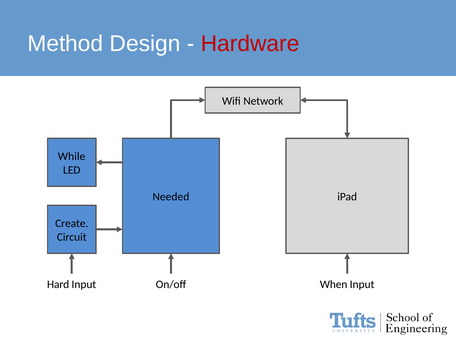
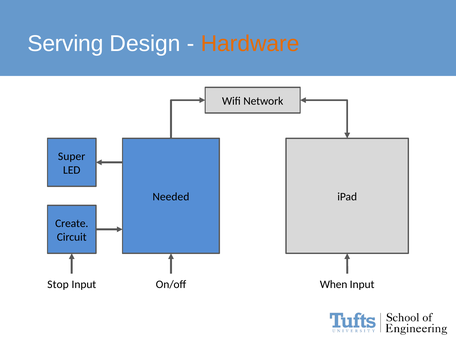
Method: Method -> Serving
Hardware colour: red -> orange
While: While -> Super
Hard: Hard -> Stop
